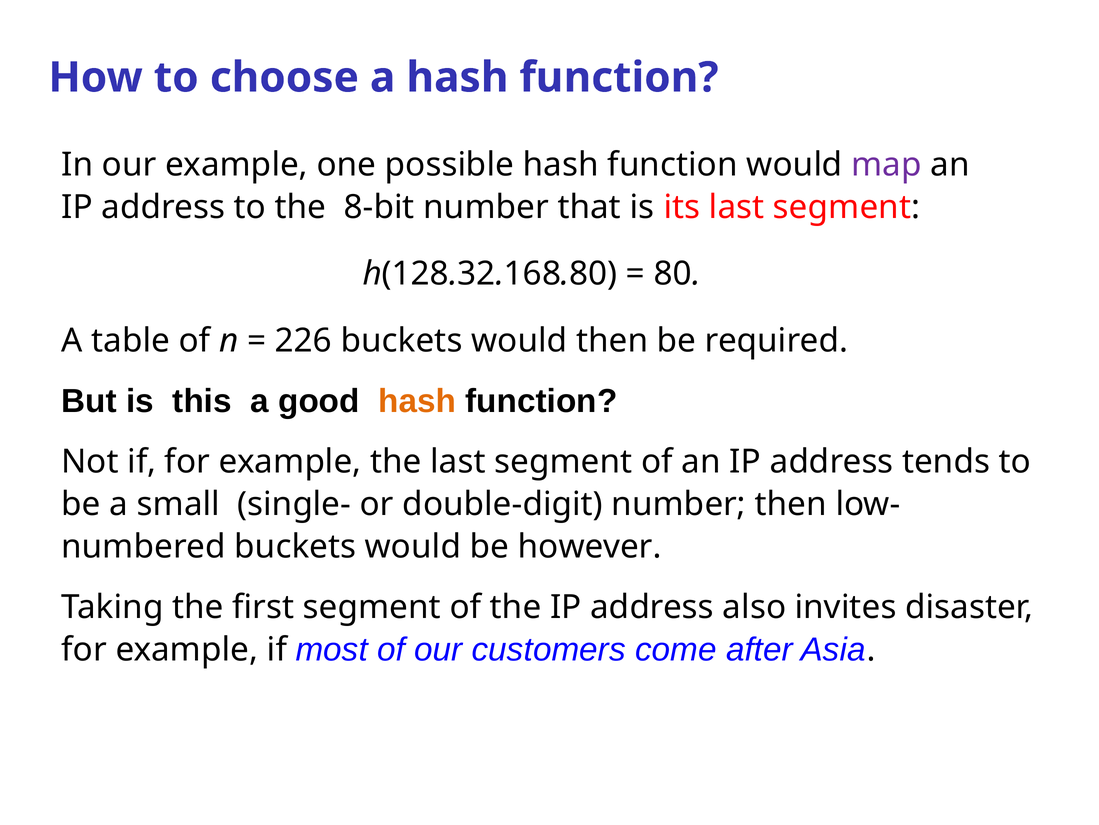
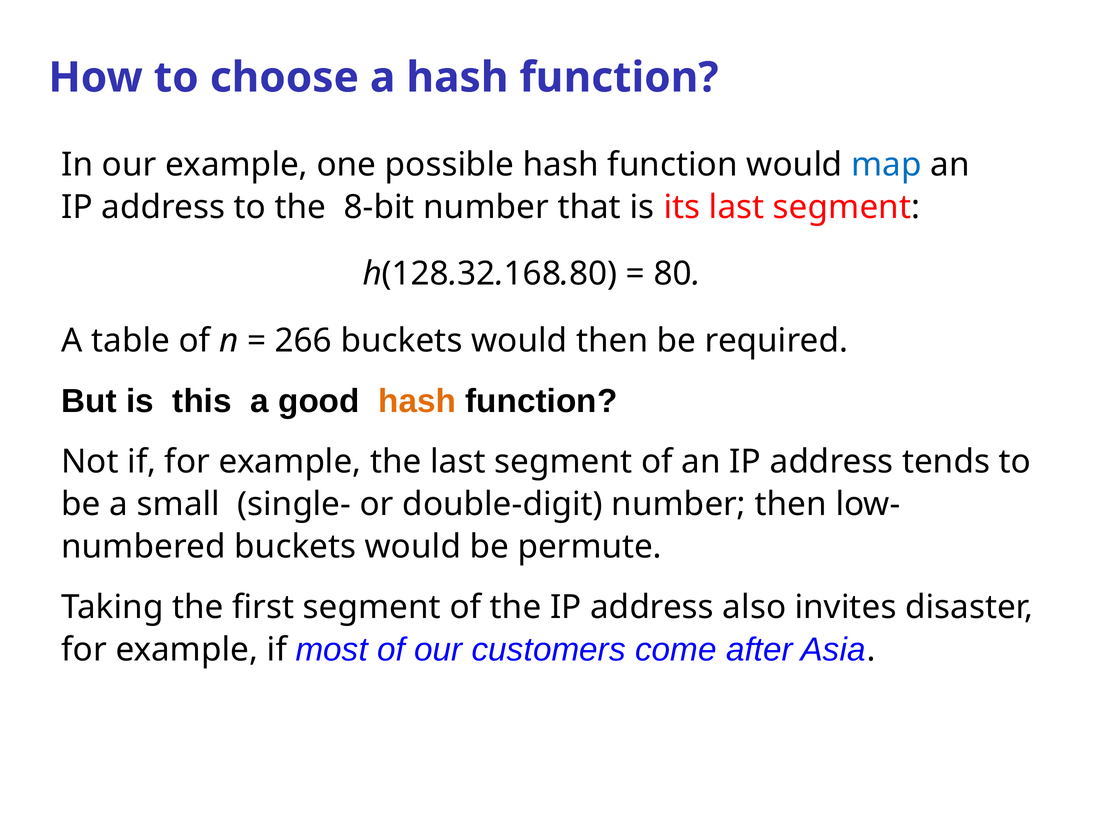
map colour: purple -> blue
226: 226 -> 266
however: however -> permute
